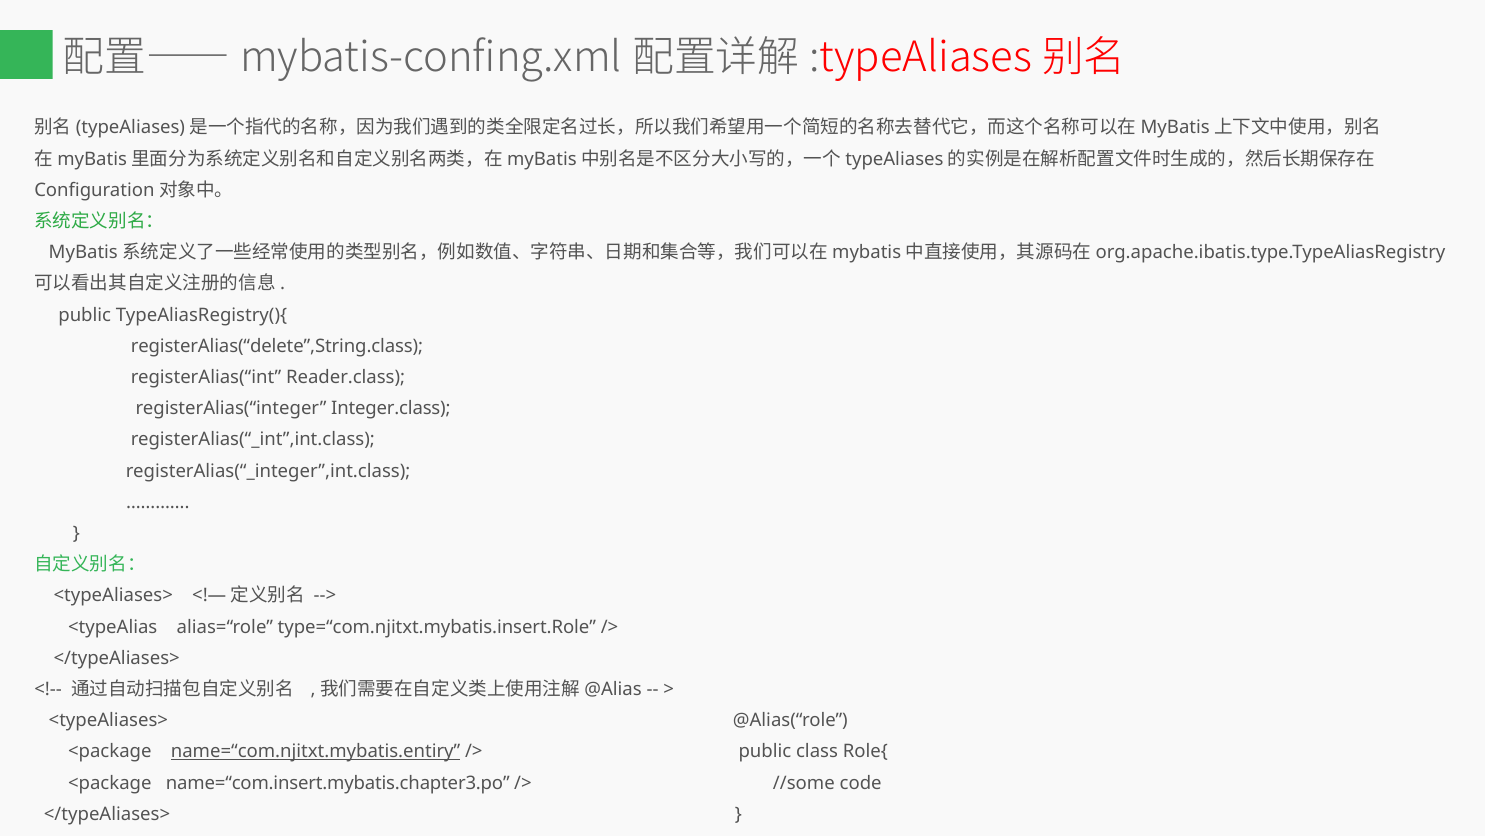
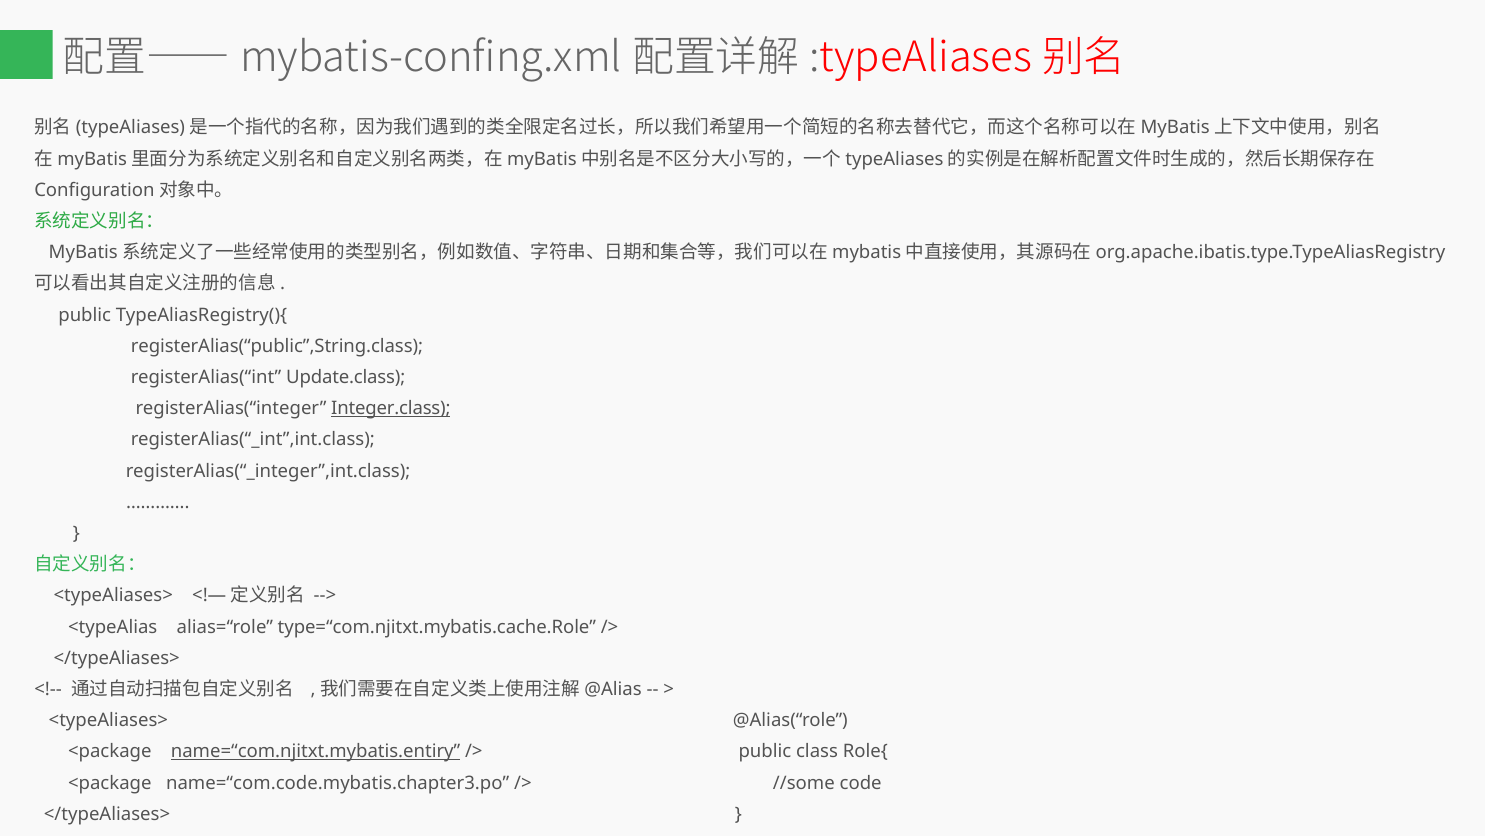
registerAlias(“delete”,String.class: registerAlias(“delete”,String.class -> registerAlias(“public”,String.class
Reader.class: Reader.class -> Update.class
Integer.class underline: none -> present
type=“com.njitxt.mybatis.insert.Role: type=“com.njitxt.mybatis.insert.Role -> type=“com.njitxt.mybatis.cache.Role
name=“com.insert.mybatis.chapter3.po: name=“com.insert.mybatis.chapter3.po -> name=“com.code.mybatis.chapter3.po
